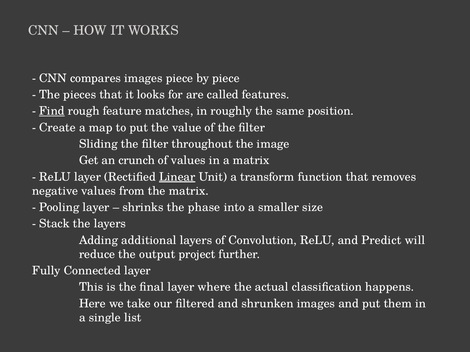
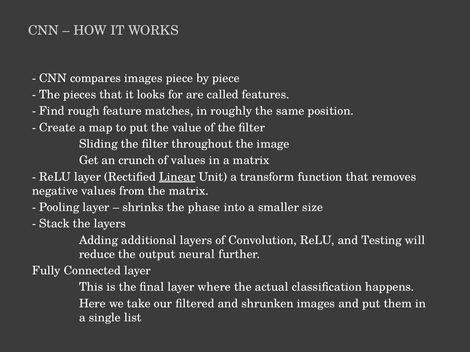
Find underline: present -> none
Predict: Predict -> Testing
project: project -> neural
